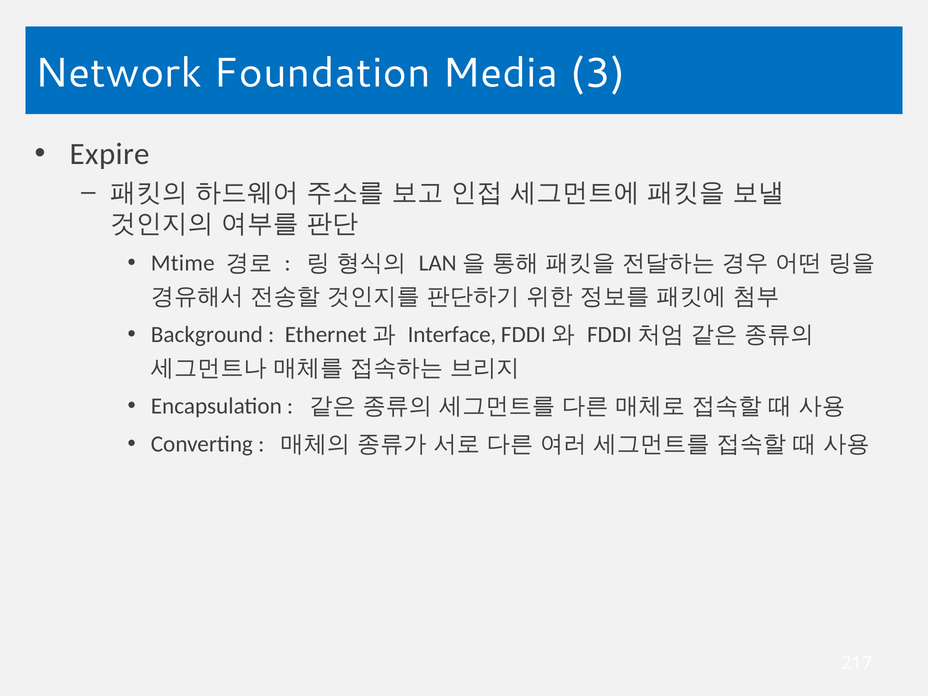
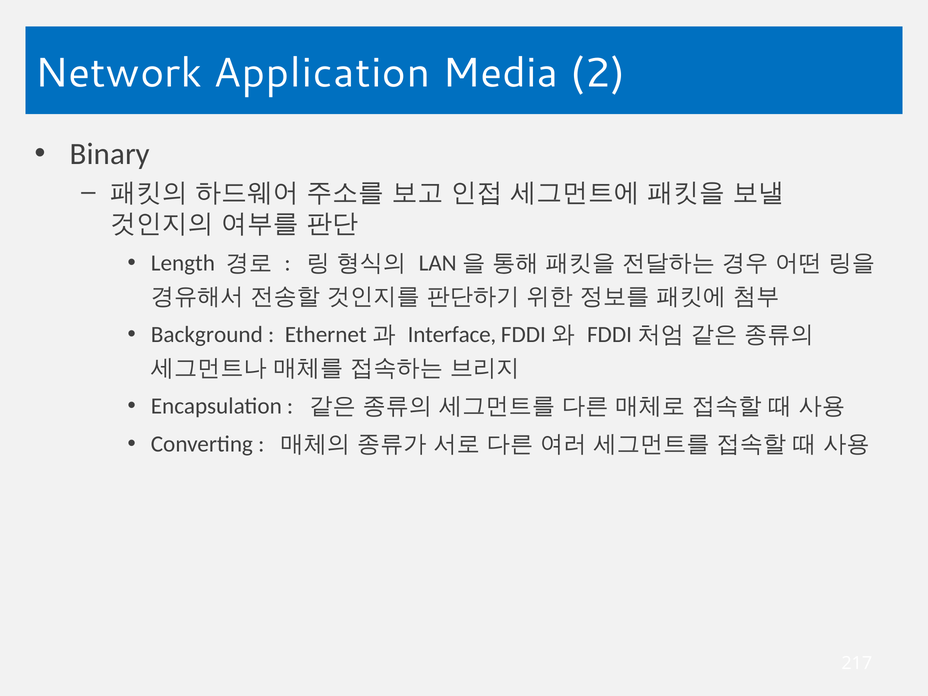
Foundation: Foundation -> Application
3: 3 -> 2
Expire: Expire -> Binary
Mtime: Mtime -> Length
